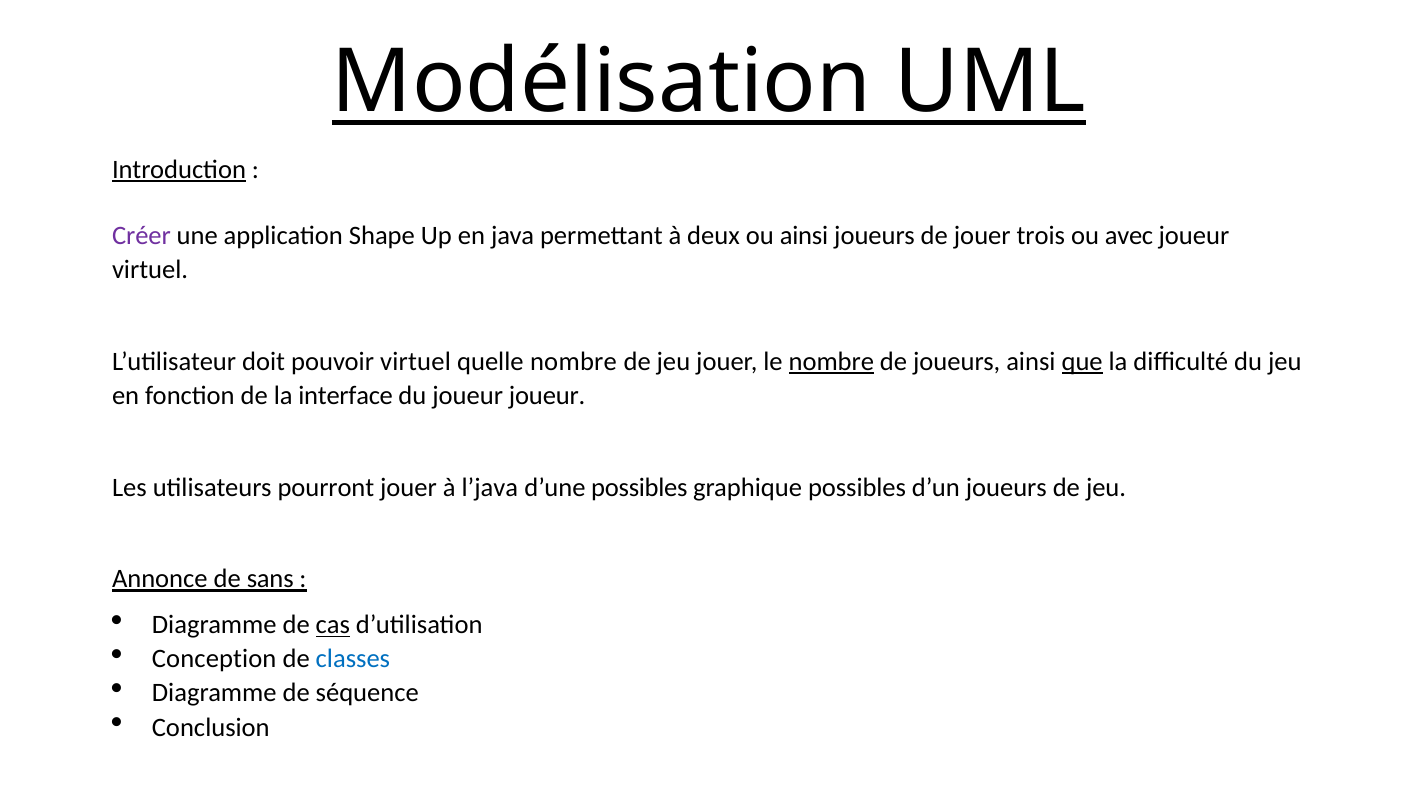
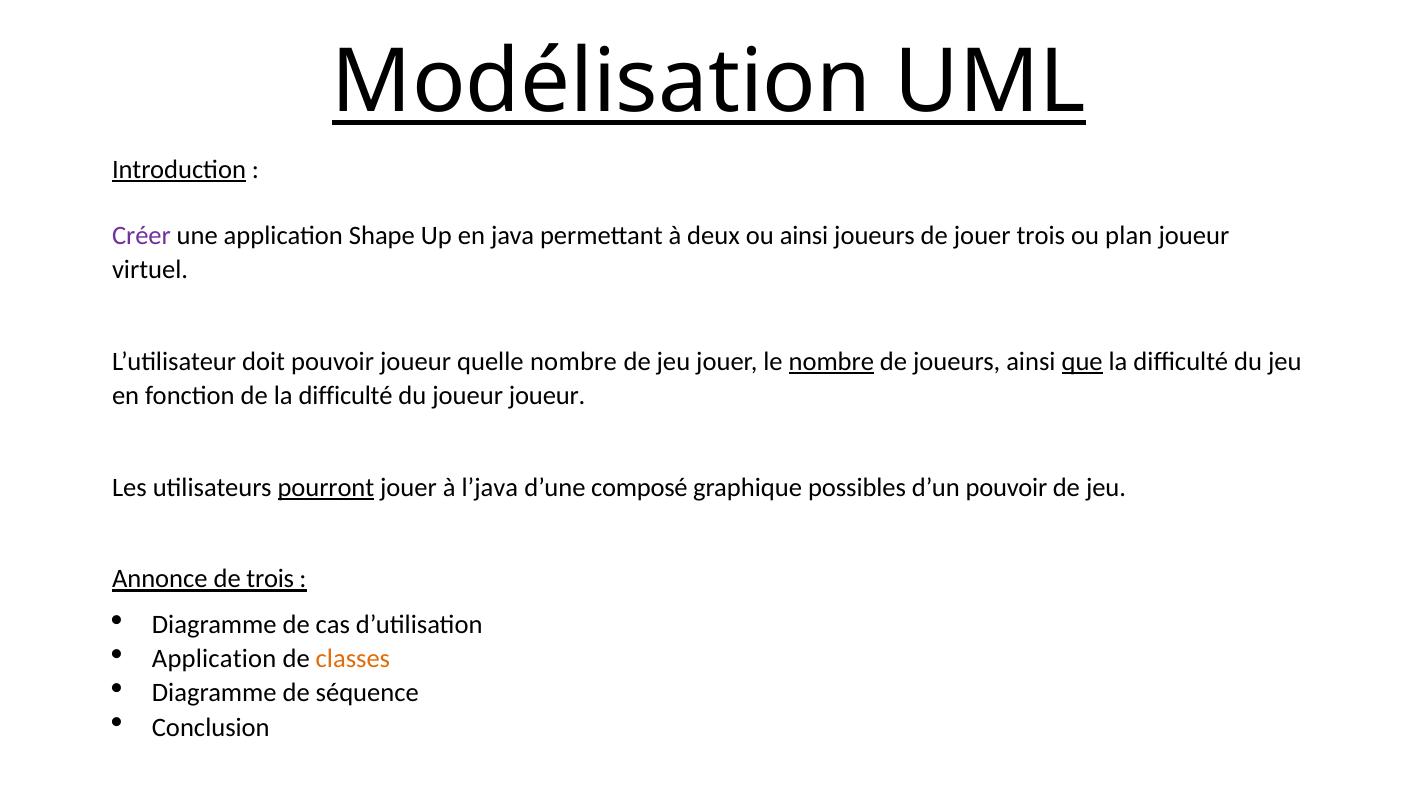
avec: avec -> plan
pouvoir virtuel: virtuel -> joueur
de la interface: interface -> difficulté
pourront underline: none -> present
d’une possibles: possibles -> composé
d’un joueurs: joueurs -> pouvoir
de sans: sans -> trois
cas underline: present -> none
Conception at (214, 660): Conception -> Application
classes colour: blue -> orange
